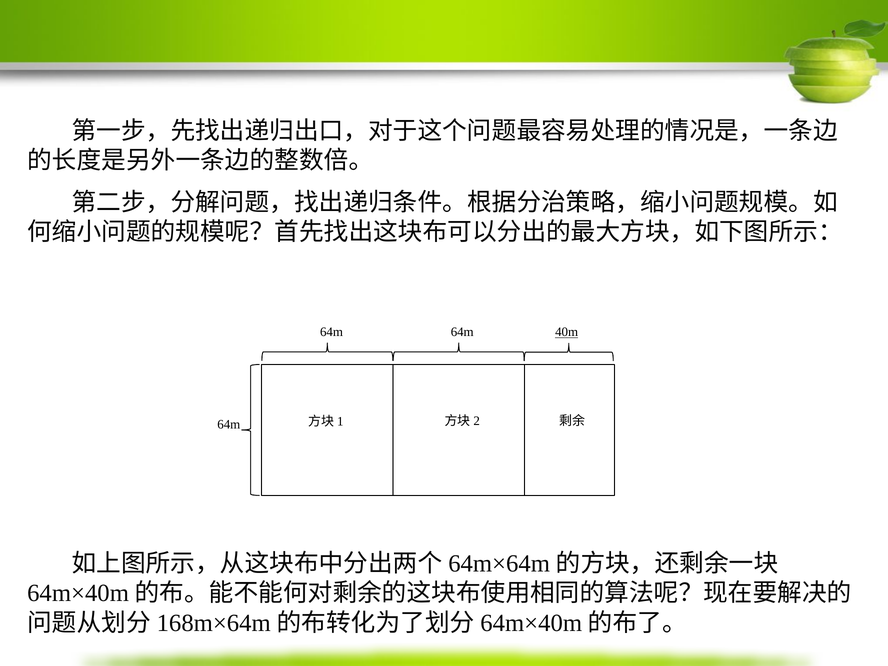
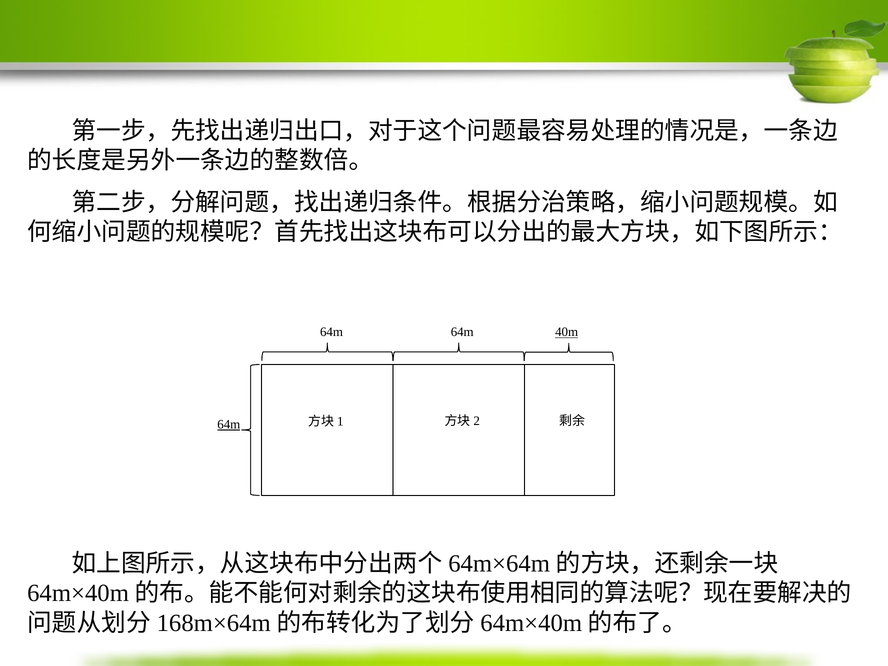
64m at (229, 424) underline: none -> present
